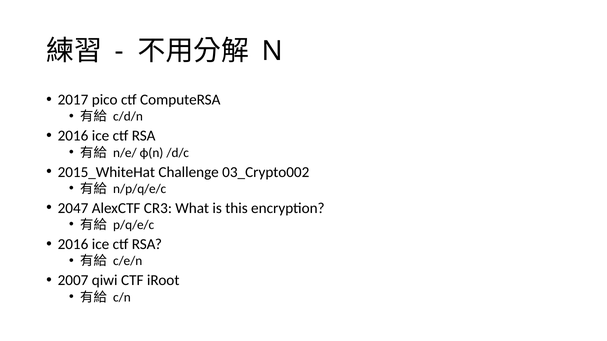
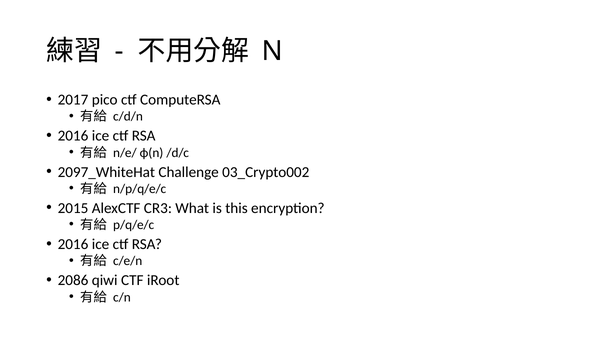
2015_WhiteHat: 2015_WhiteHat -> 2097_WhiteHat
2047: 2047 -> 2015
2007: 2007 -> 2086
